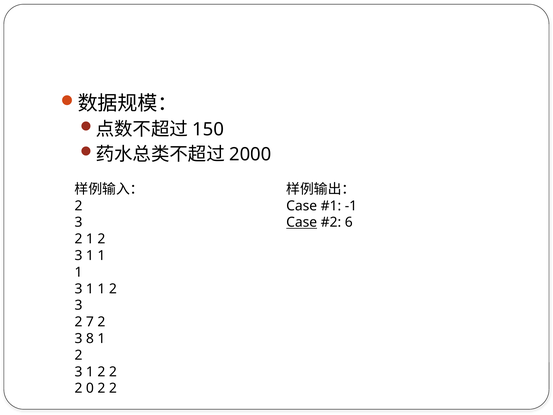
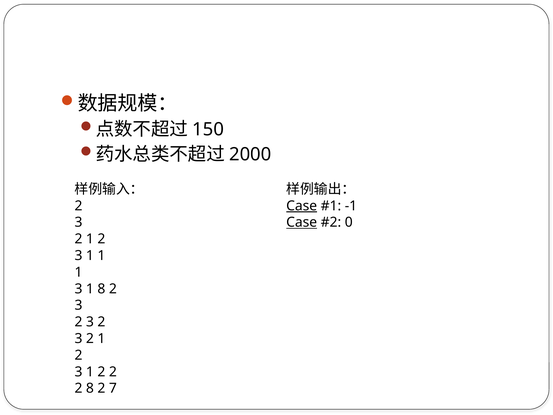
Case at (302, 206) underline: none -> present
6: 6 -> 0
1 at (101, 289): 1 -> 8
7 at (90, 322): 7 -> 3
8 at (90, 338): 8 -> 2
2 0: 0 -> 8
2 at (113, 388): 2 -> 7
